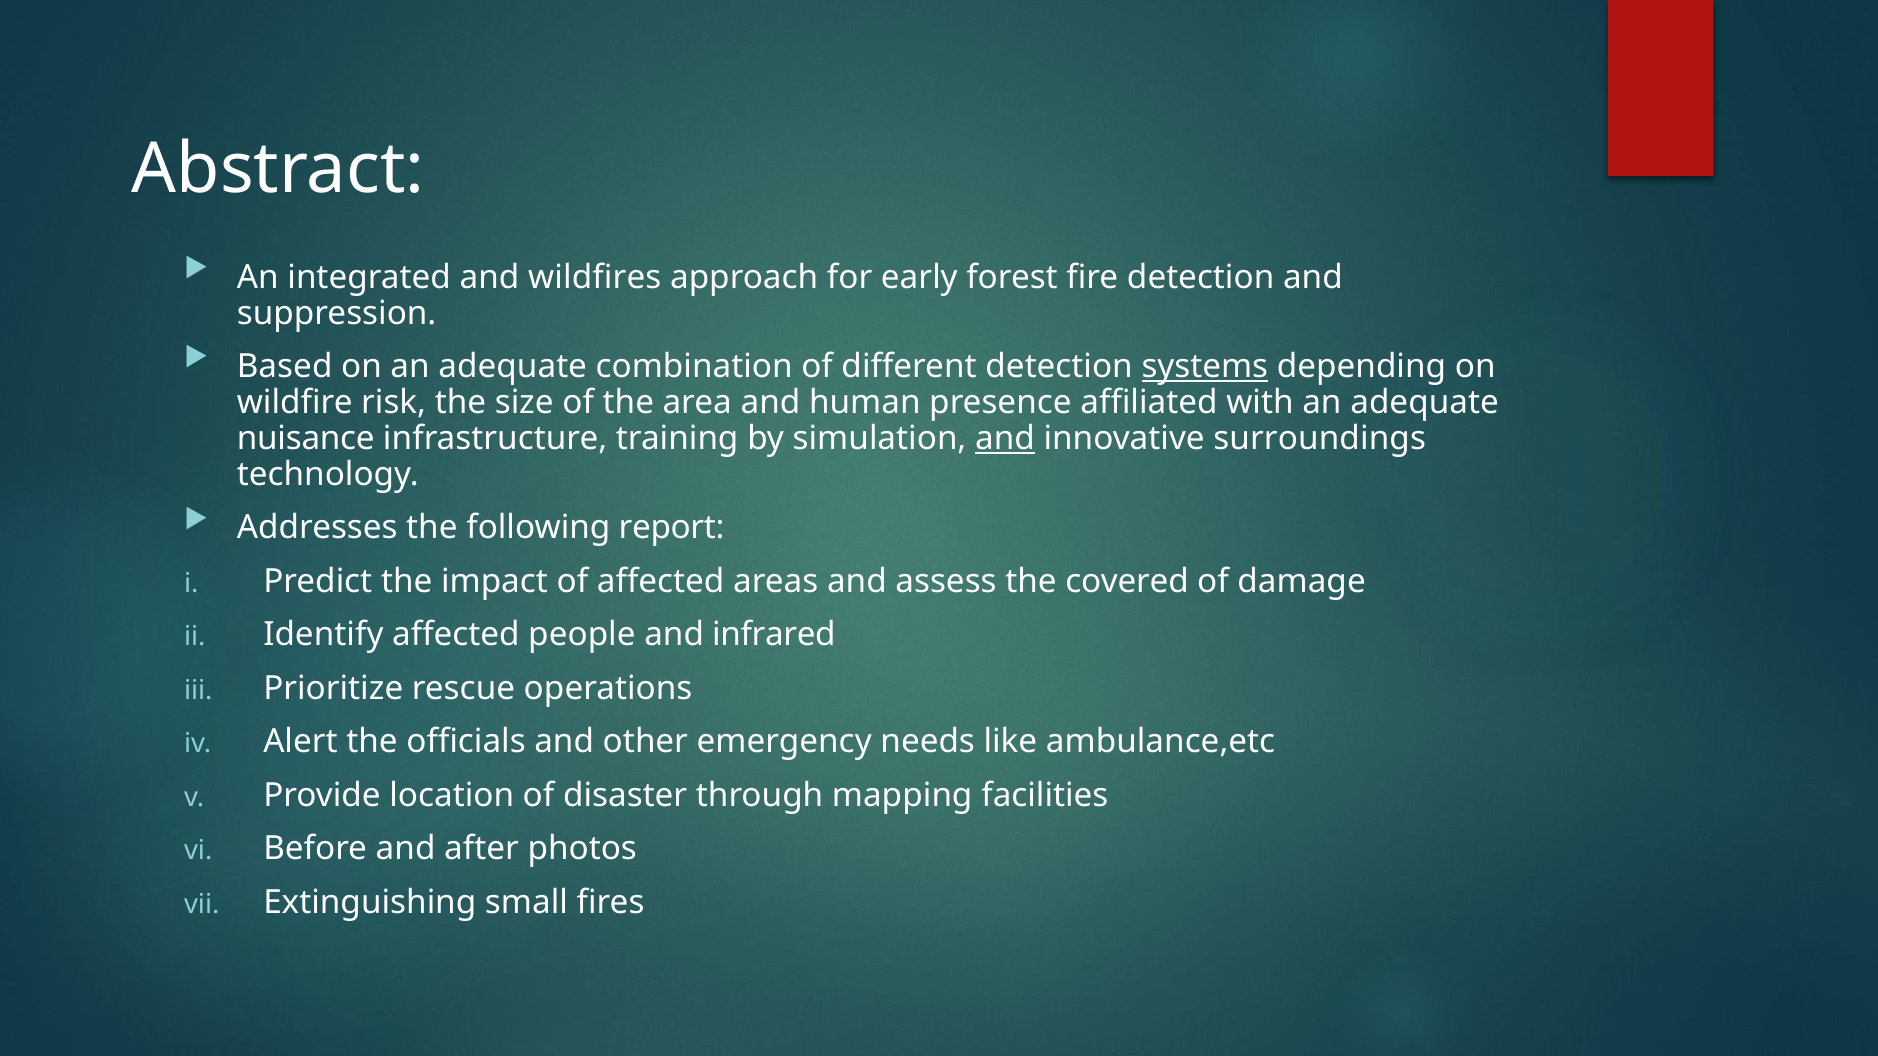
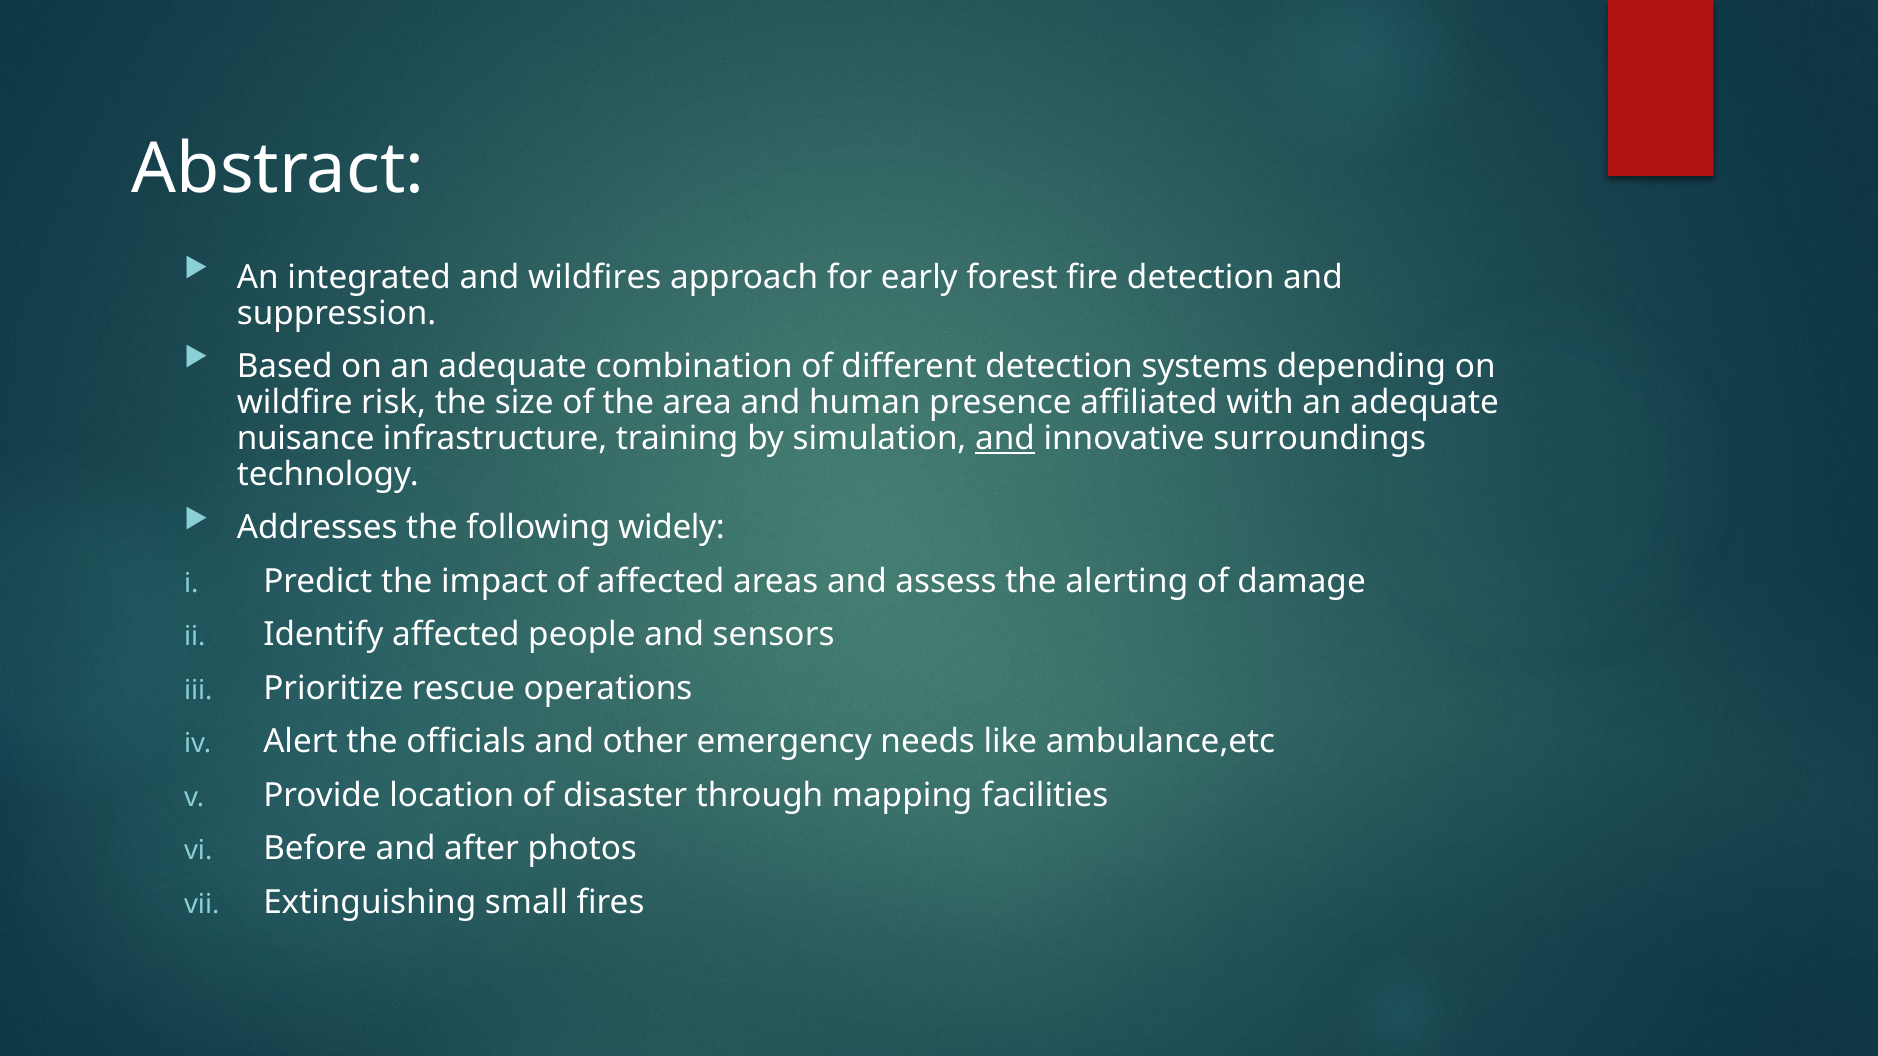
systems underline: present -> none
report: report -> widely
covered: covered -> alerting
infrared: infrared -> sensors
